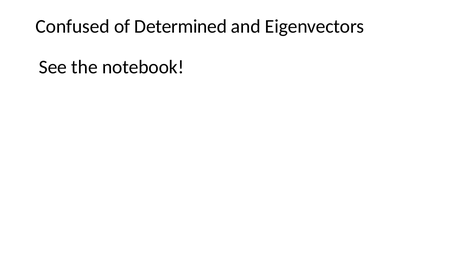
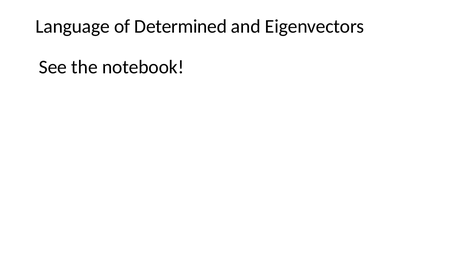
Confused: Confused -> Language
